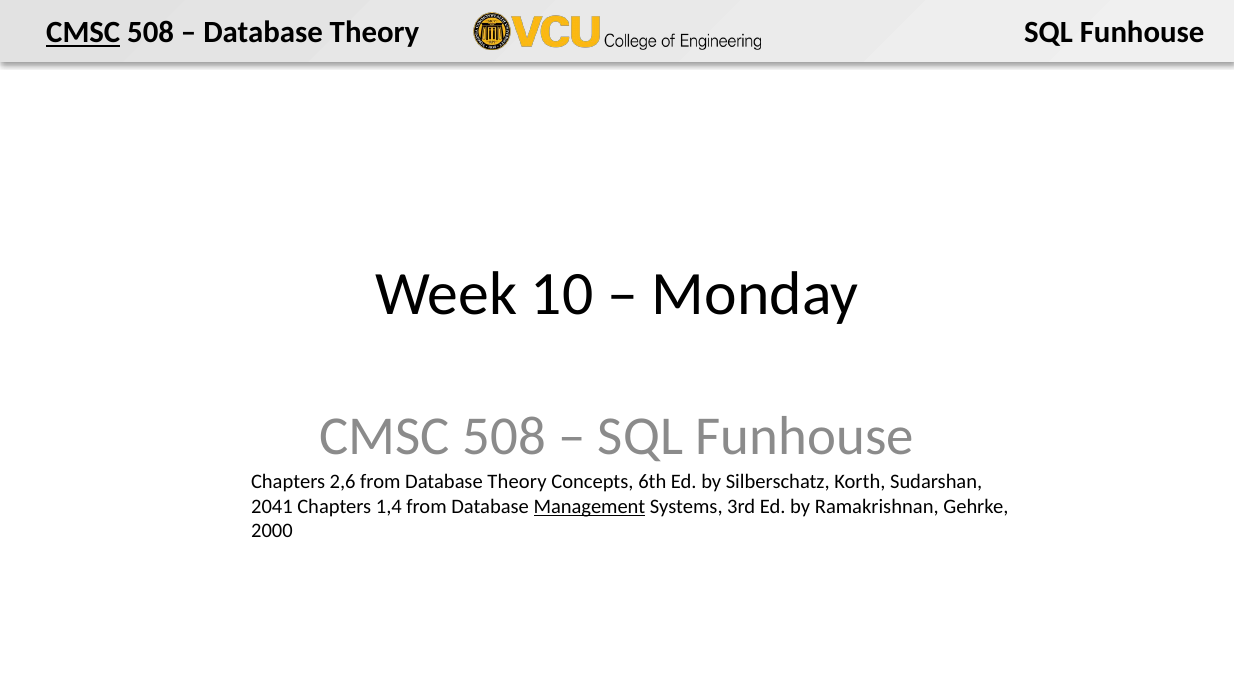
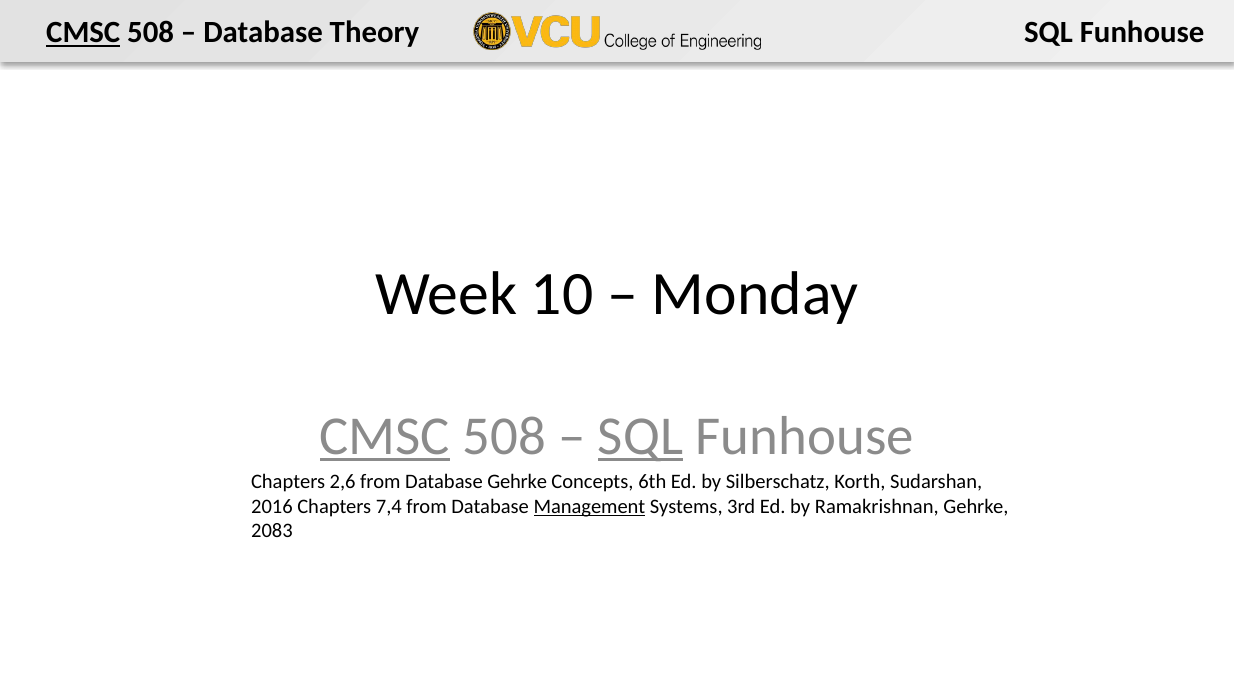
CMSC at (385, 436) underline: none -> present
SQL at (641, 436) underline: none -> present
from Database Theory: Theory -> Gehrke
2041: 2041 -> 2016
1,4: 1,4 -> 7,4
2000: 2000 -> 2083
